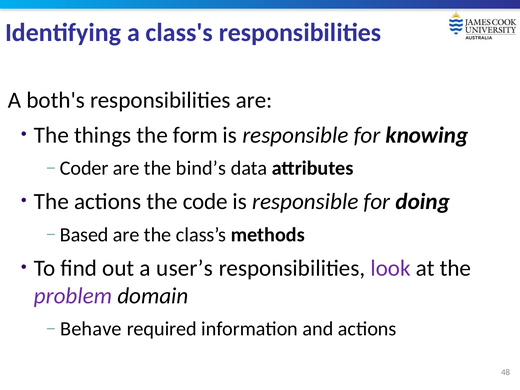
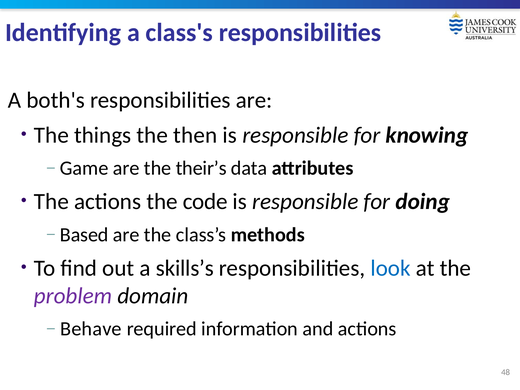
form: form -> then
Coder: Coder -> Game
bind’s: bind’s -> their’s
user’s: user’s -> skills’s
look colour: purple -> blue
